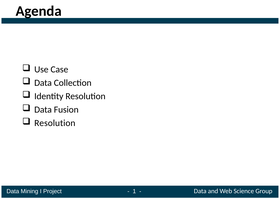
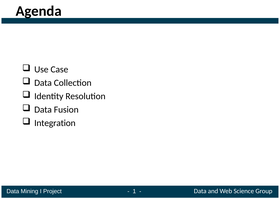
Resolution at (55, 123): Resolution -> Integration
